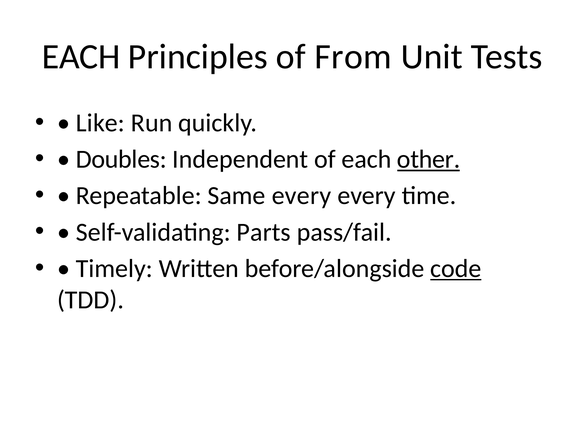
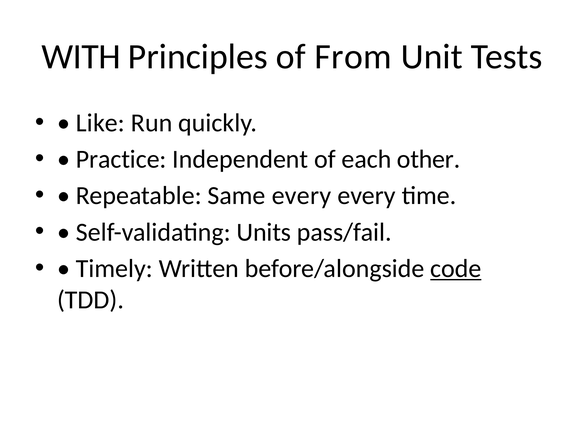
EACH at (81, 57): EACH -> WITH
Doubles: Doubles -> Practice
other underline: present -> none
Parts: Parts -> Units
